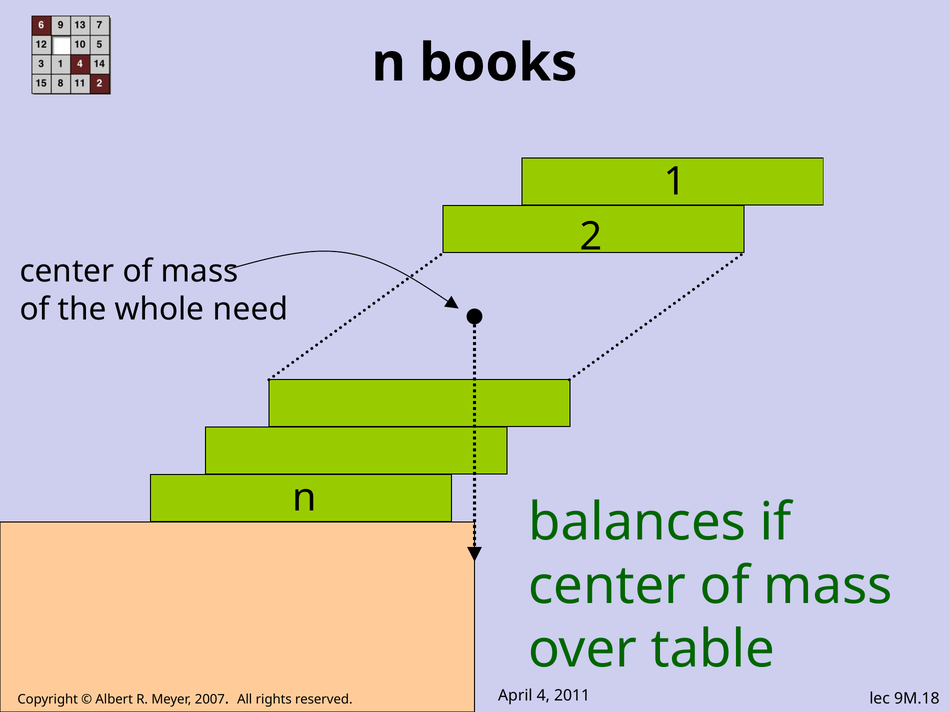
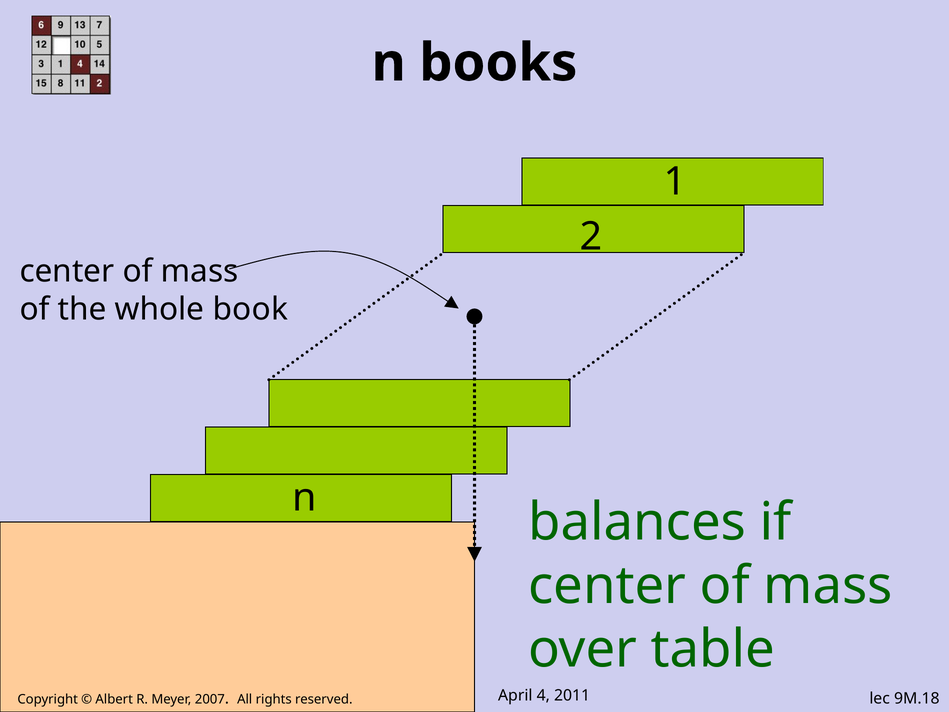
need: need -> book
